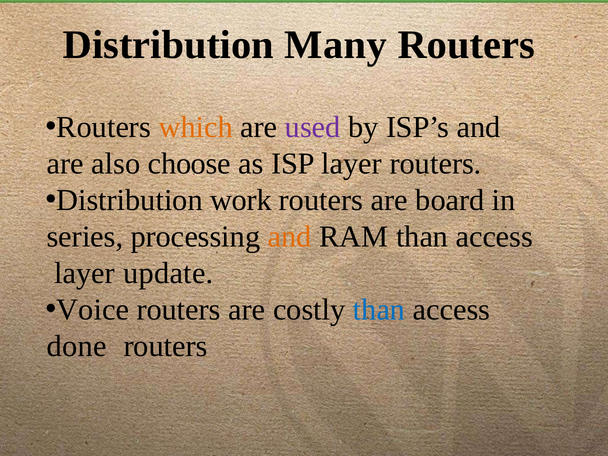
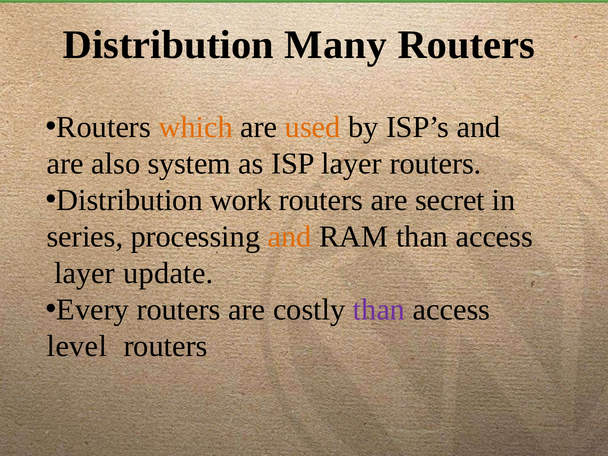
used colour: purple -> orange
choose: choose -> system
board: board -> secret
Voice: Voice -> Every
than at (379, 310) colour: blue -> purple
done: done -> level
